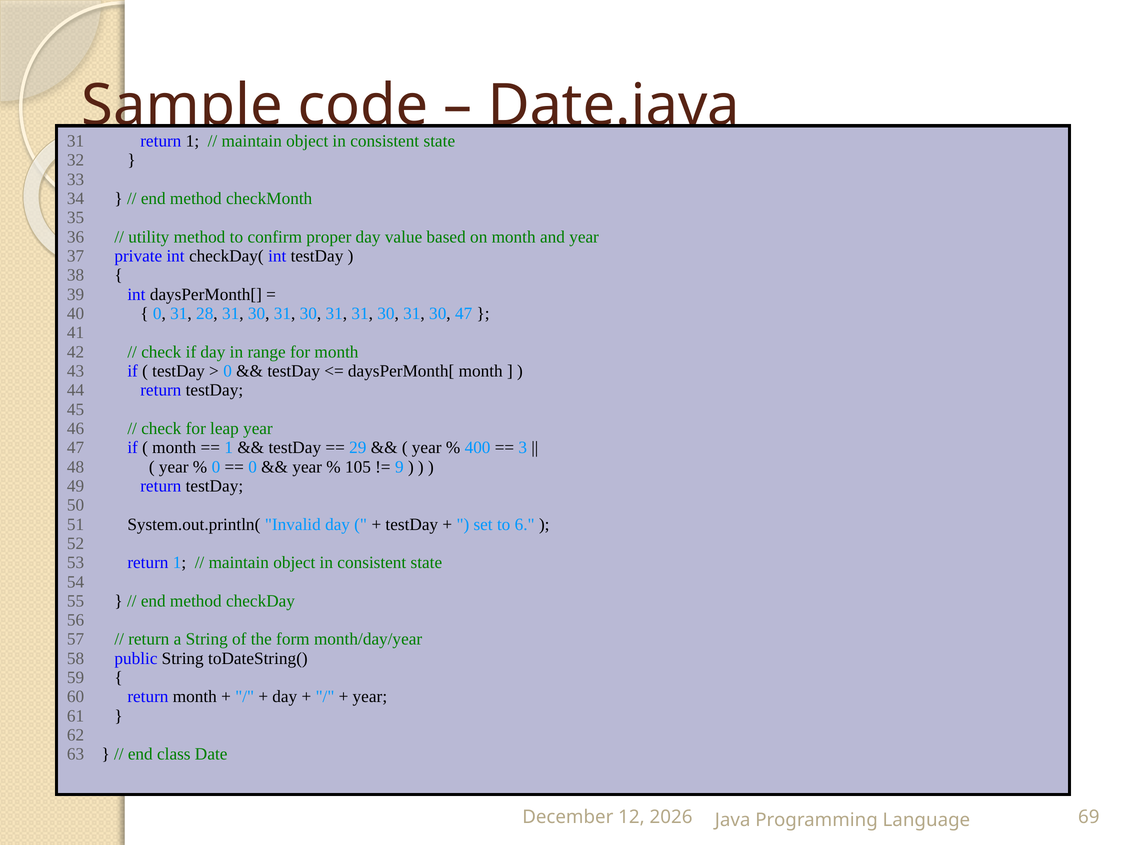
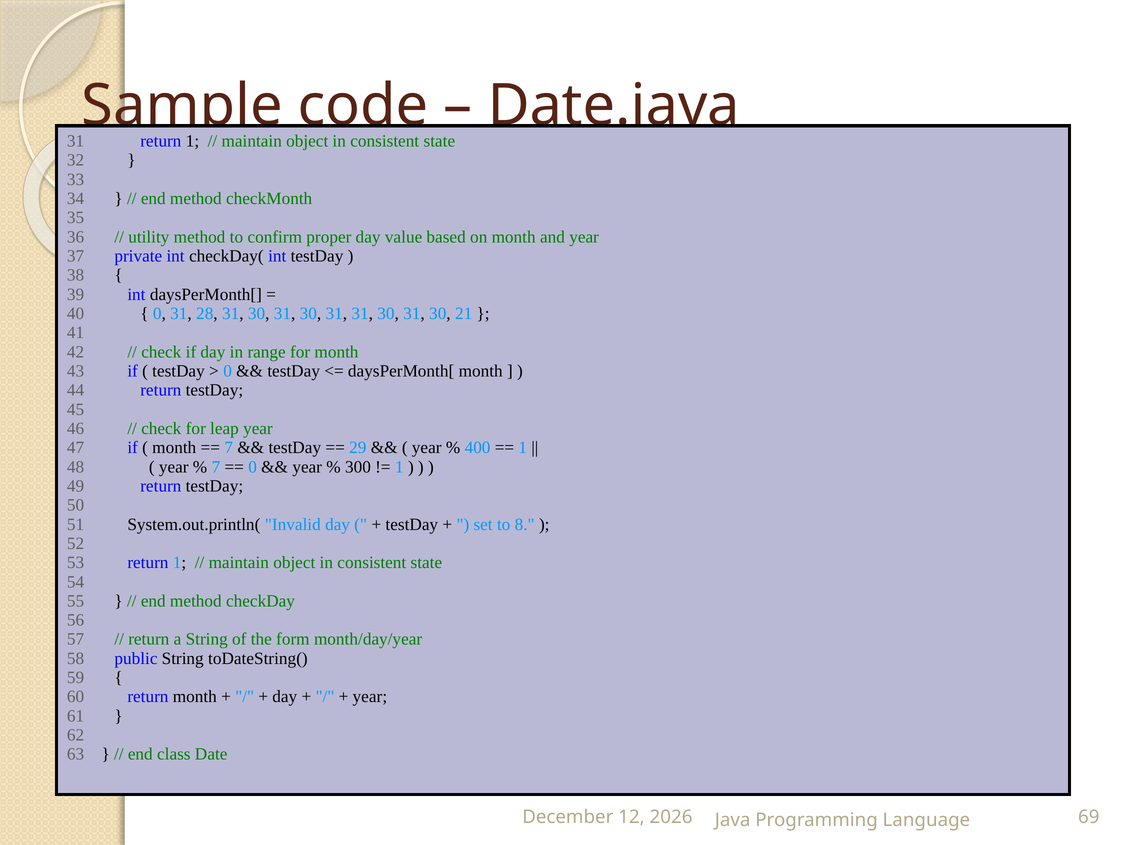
30 47: 47 -> 21
1 at (229, 447): 1 -> 7
3 at (523, 447): 3 -> 1
0 at (216, 467): 0 -> 7
105: 105 -> 300
9 at (399, 467): 9 -> 1
6: 6 -> 8
